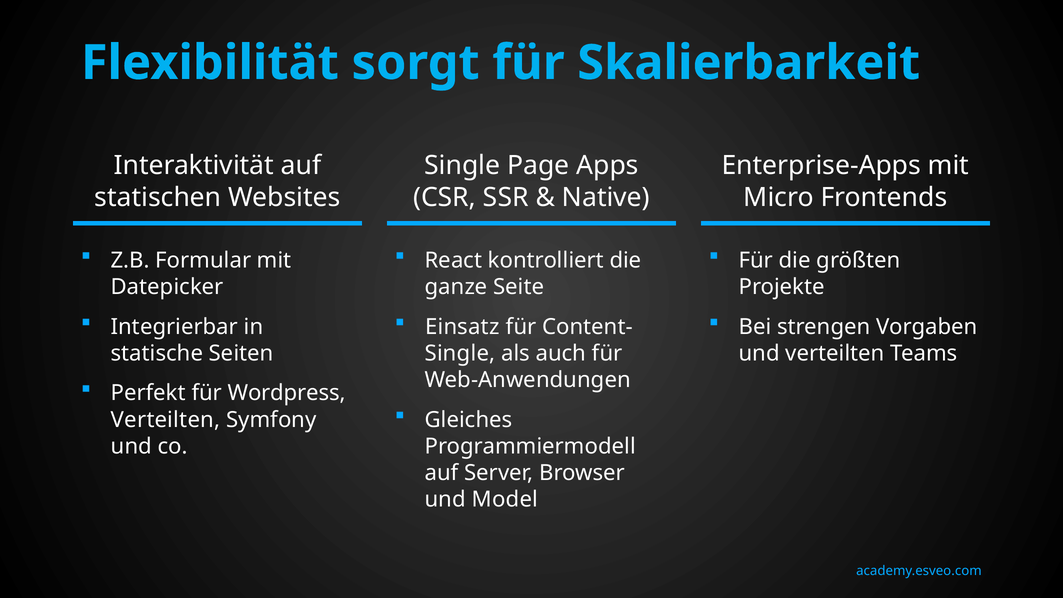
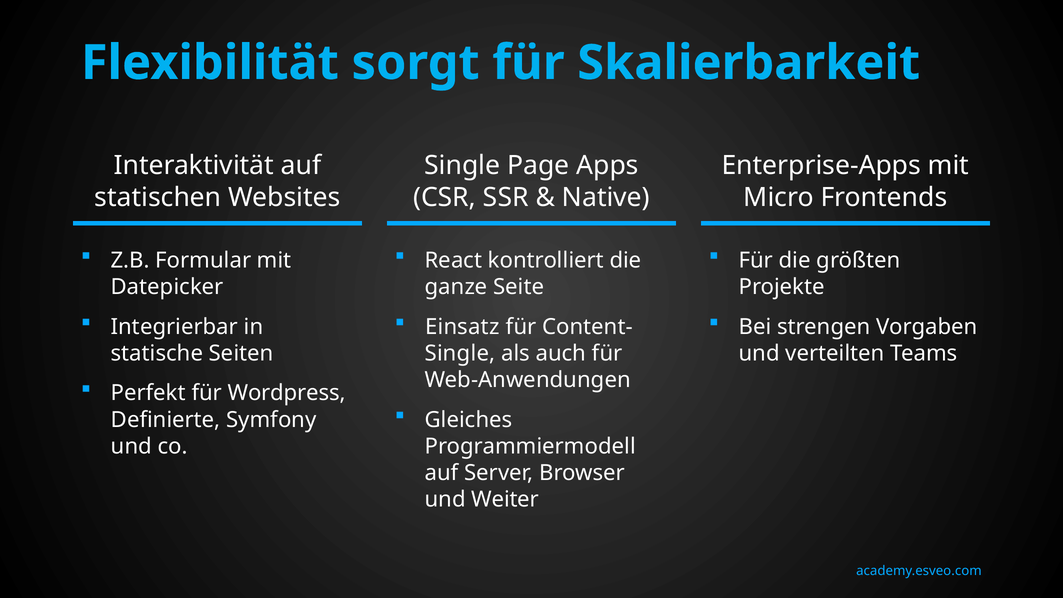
Verteilten at (166, 420): Verteilten -> Definierte
Model: Model -> Weiter
